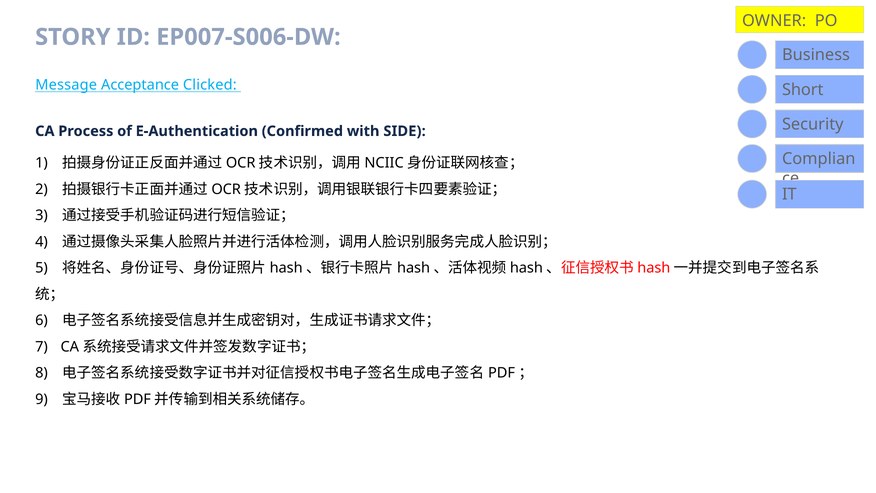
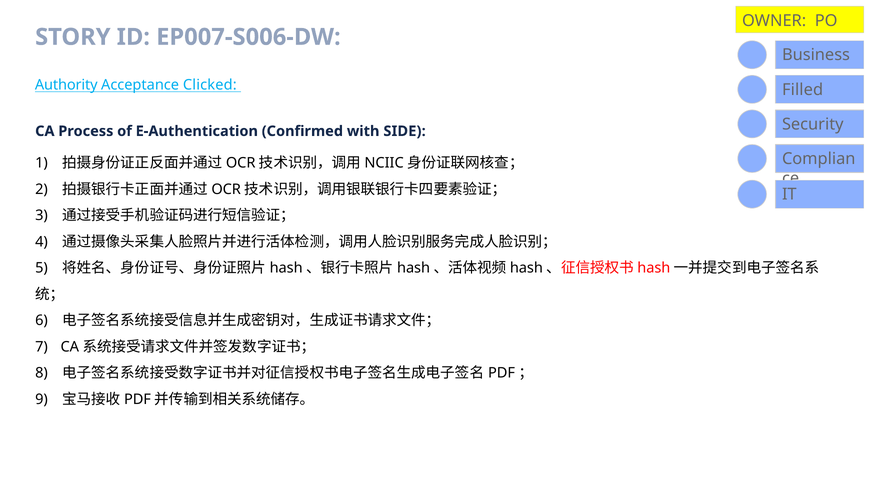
Message: Message -> Authority
Short: Short -> Filled
